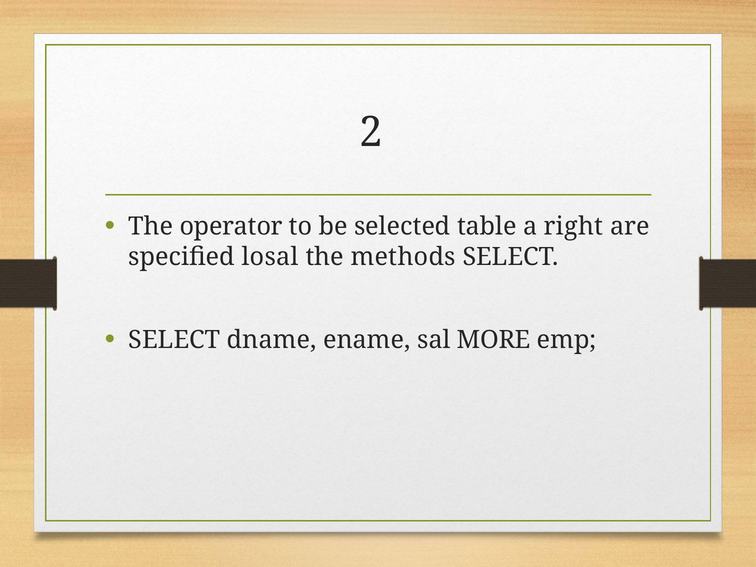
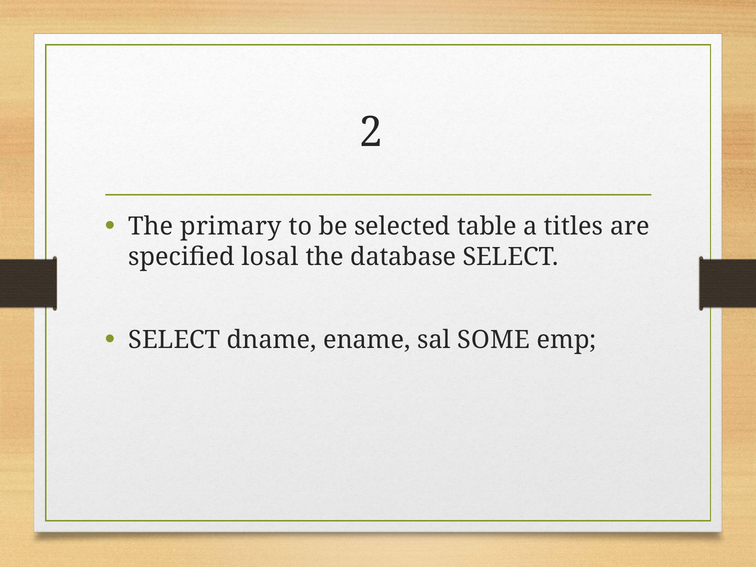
operator: operator -> primary
right: right -> titles
methods: methods -> database
MORE: MORE -> SOME
